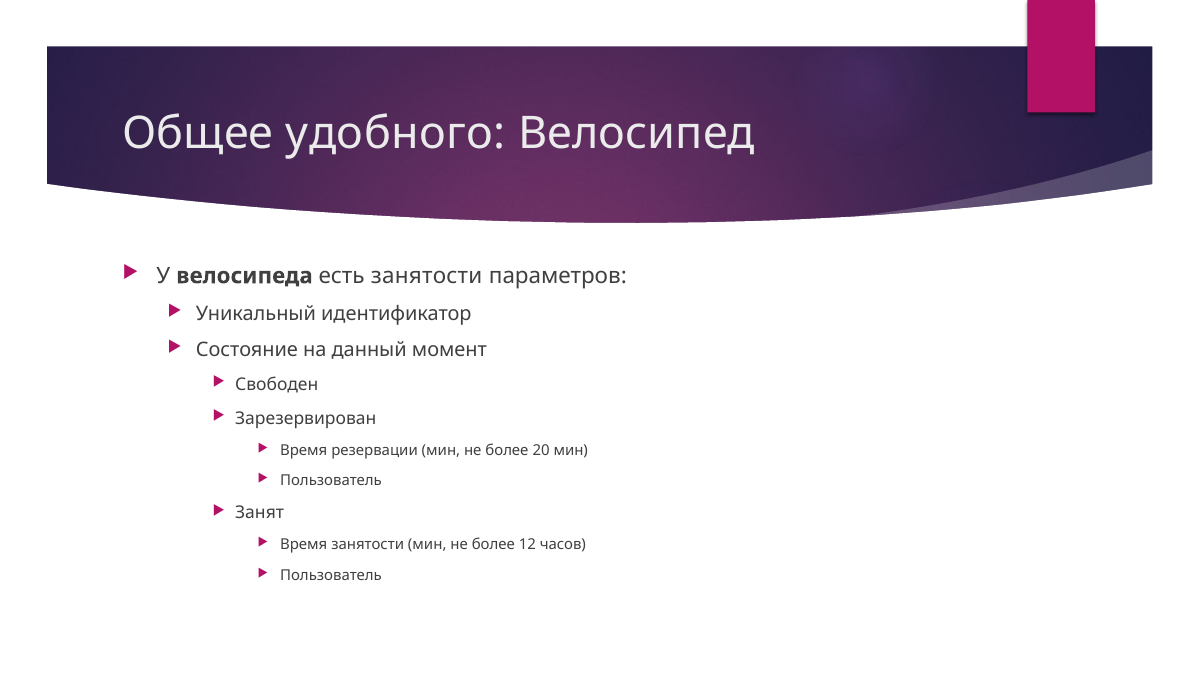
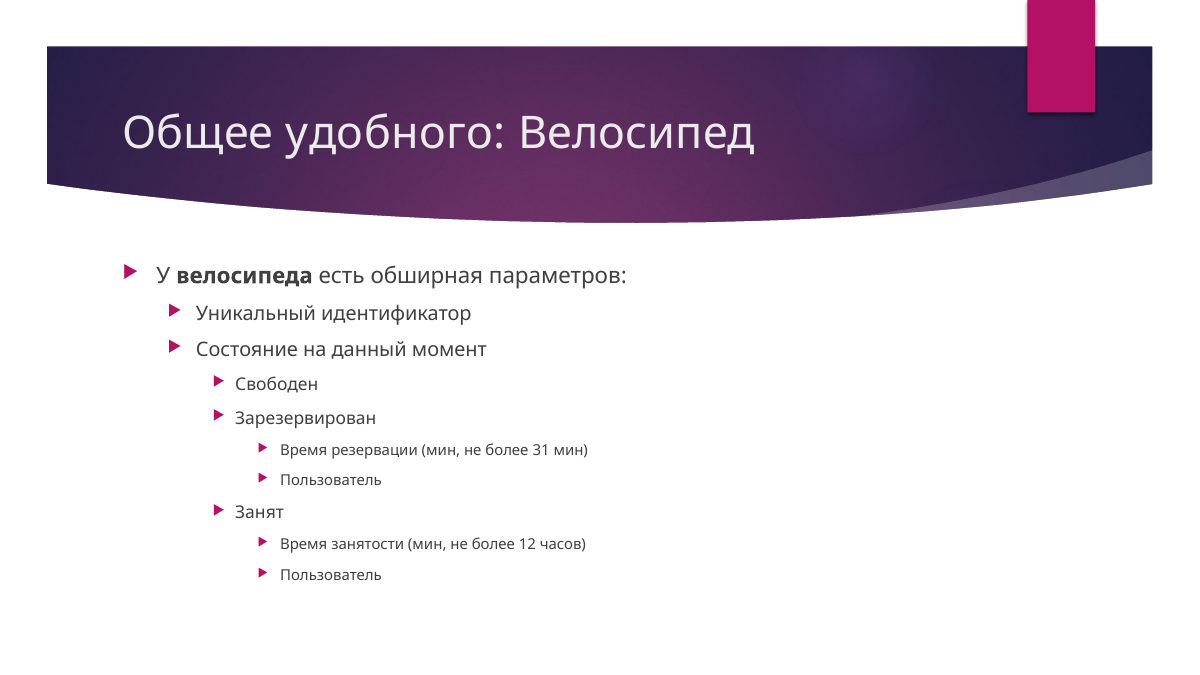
есть занятости: занятости -> обширная
20: 20 -> 31
